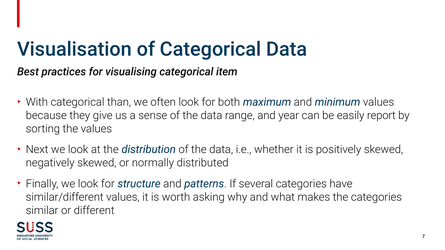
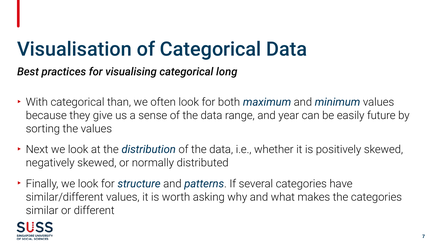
item: item -> long
report: report -> future
